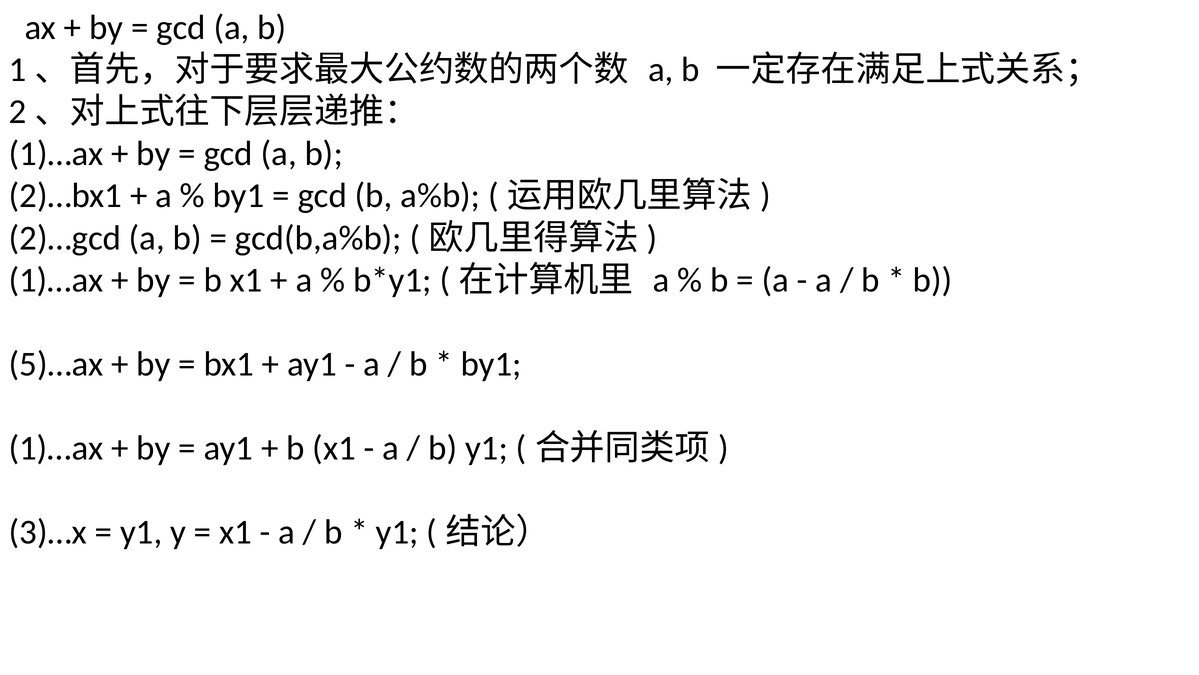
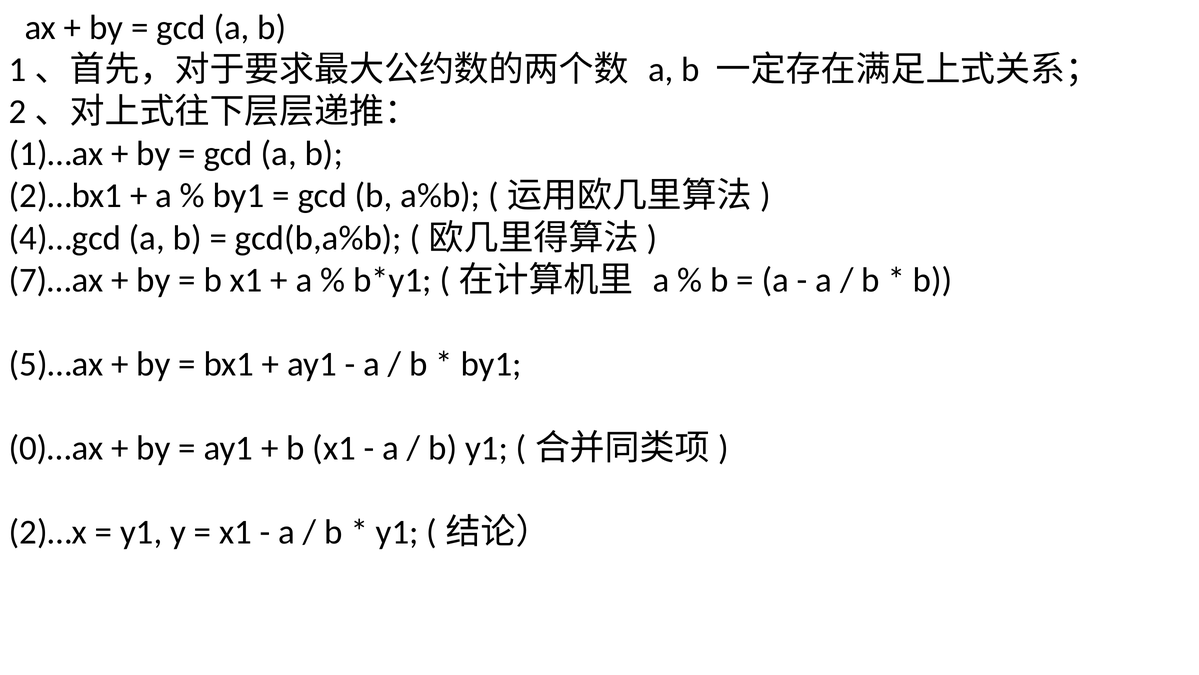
2)…gcd: 2)…gcd -> 4)…gcd
1)…ax at (56, 280): 1)…ax -> 7)…ax
1)…ax at (56, 448): 1)…ax -> 0)…ax
3)…x: 3)…x -> 2)…x
